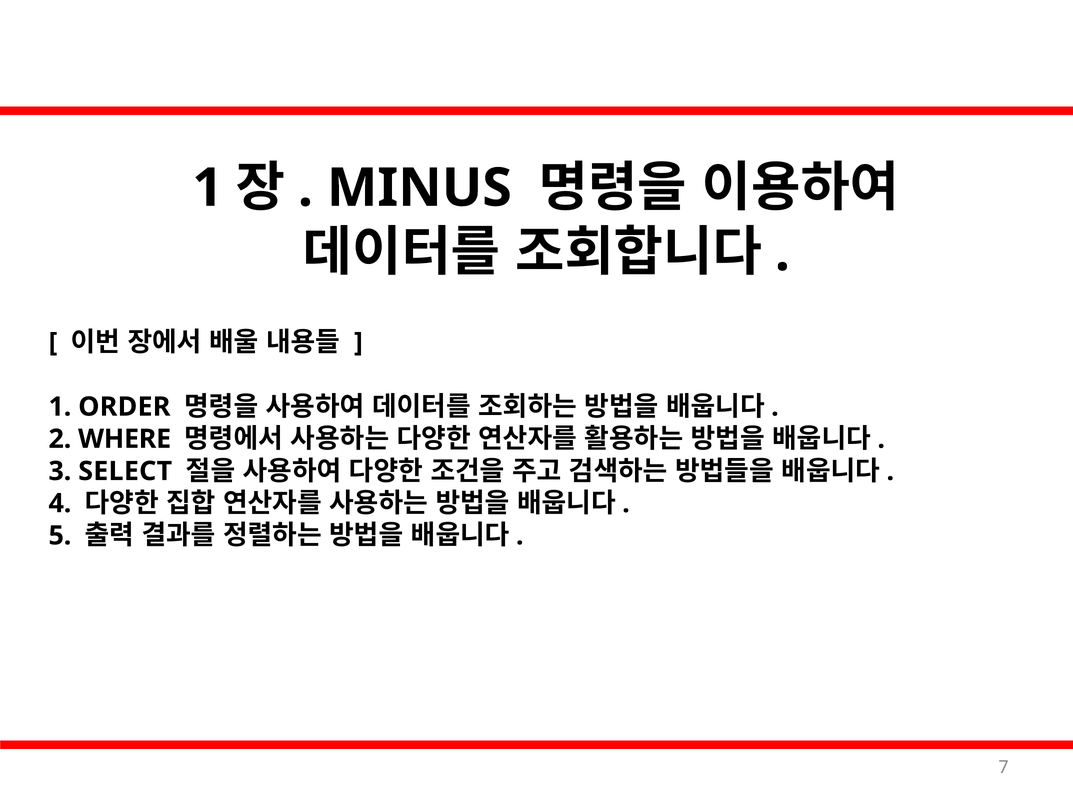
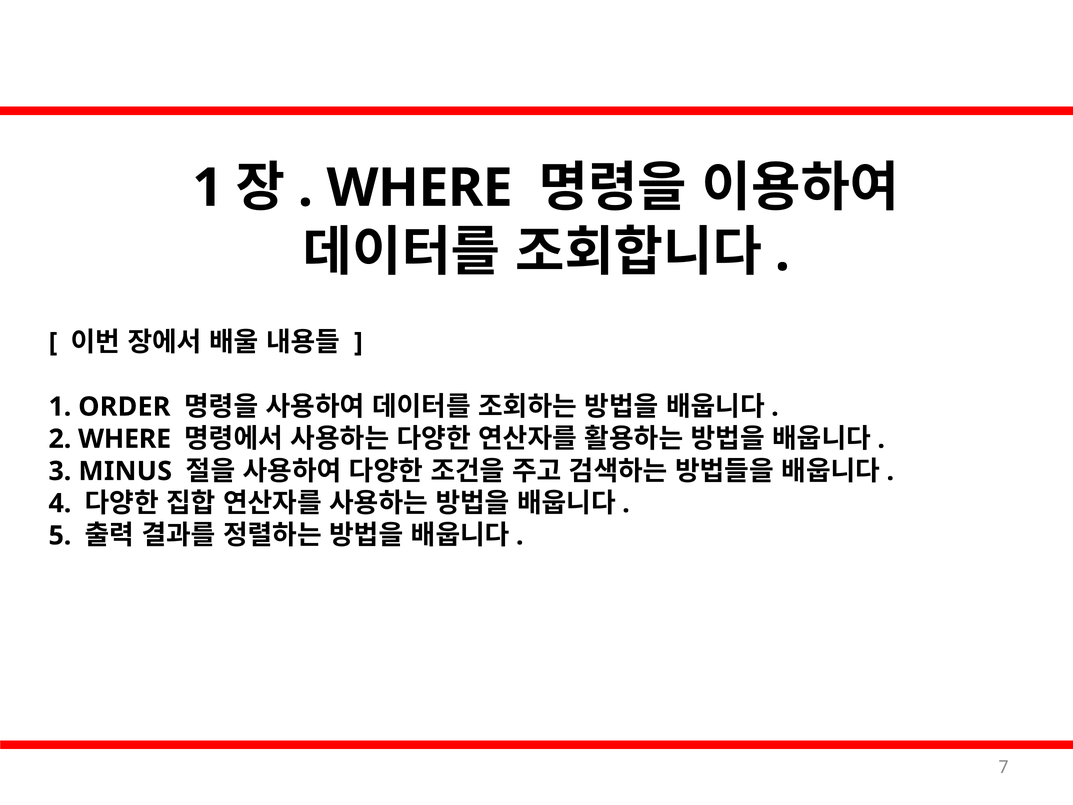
MINUS at (419, 188): MINUS -> WHERE
SELECT: SELECT -> MINUS
